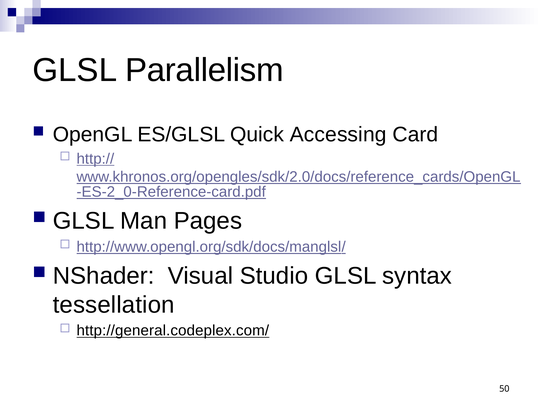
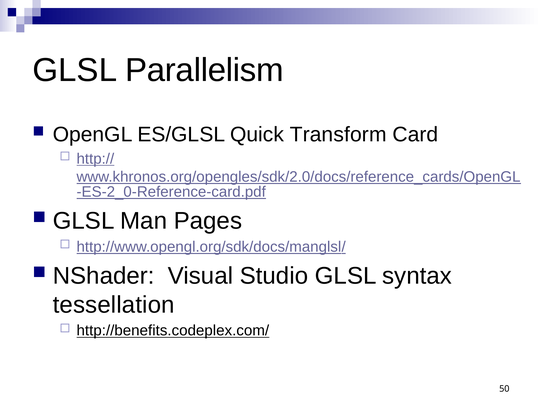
Accessing: Accessing -> Transform
http://general.codeplex.com/: http://general.codeplex.com/ -> http://benefits.codeplex.com/
